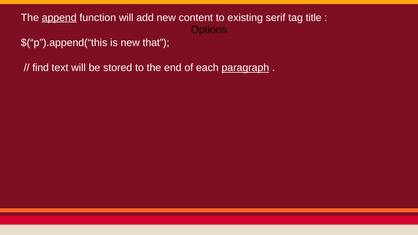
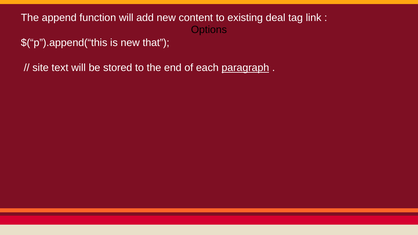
append underline: present -> none
serif: serif -> deal
title: title -> link
find: find -> site
